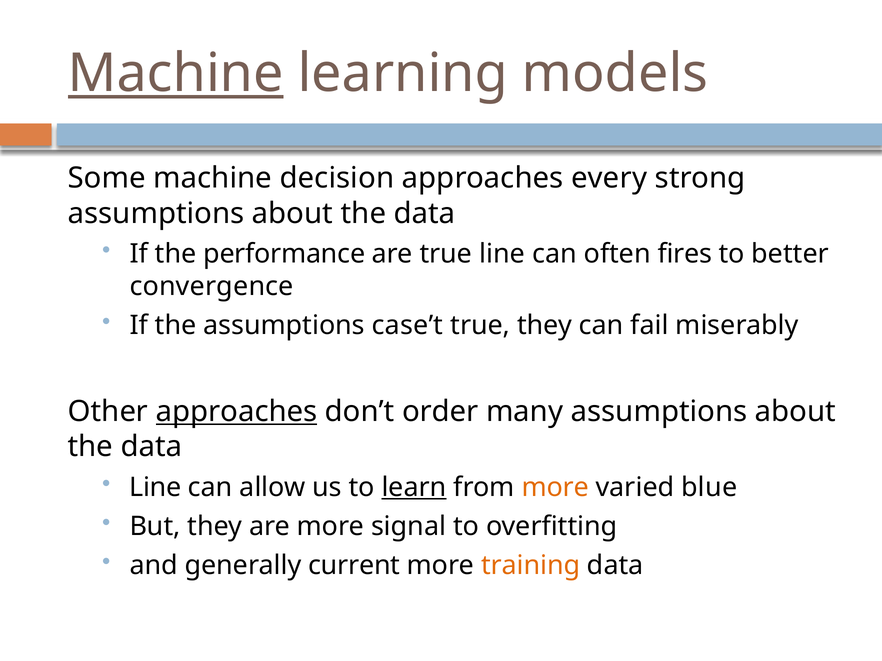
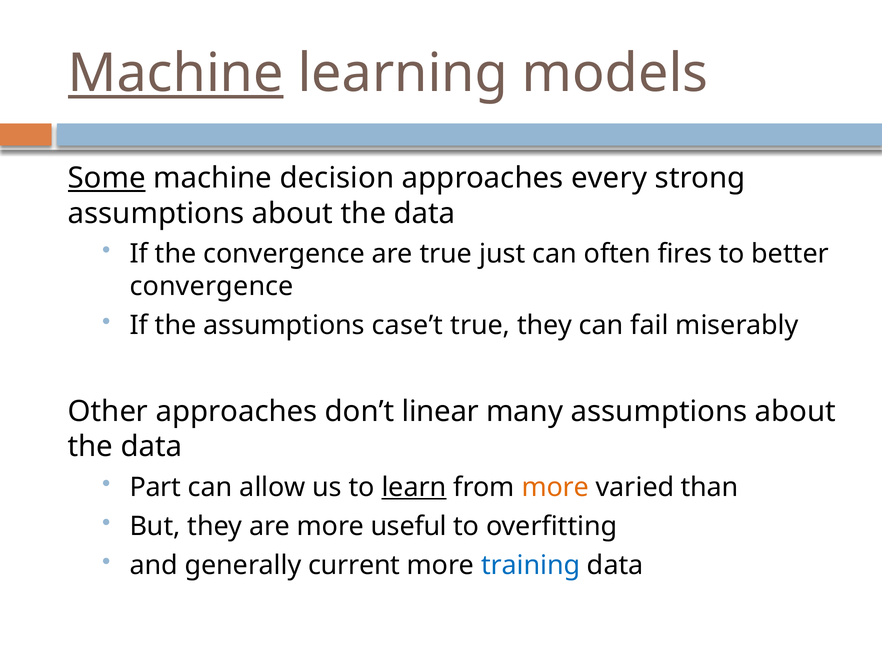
Some underline: none -> present
the performance: performance -> convergence
true line: line -> just
approaches at (237, 412) underline: present -> none
order: order -> linear
Line at (155, 487): Line -> Part
blue: blue -> than
signal: signal -> useful
training colour: orange -> blue
